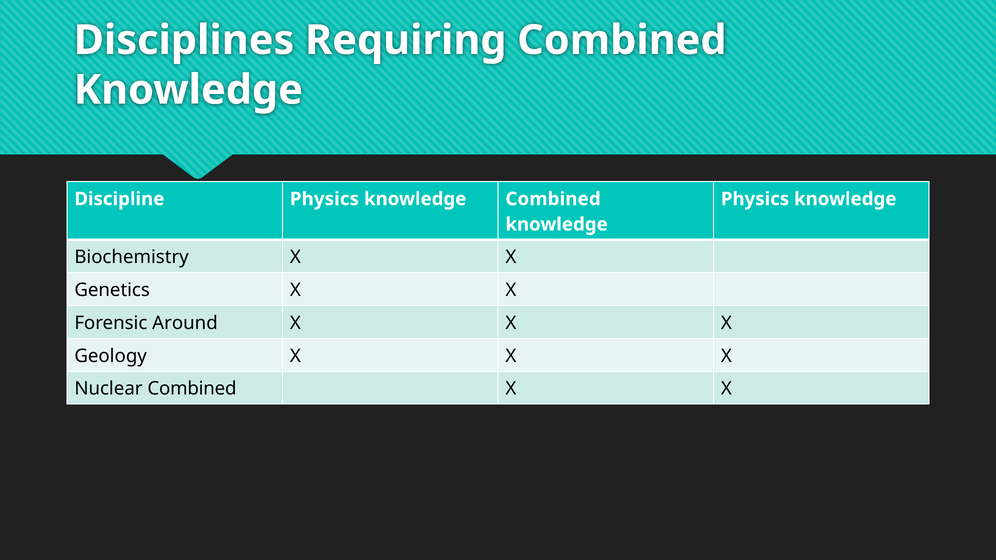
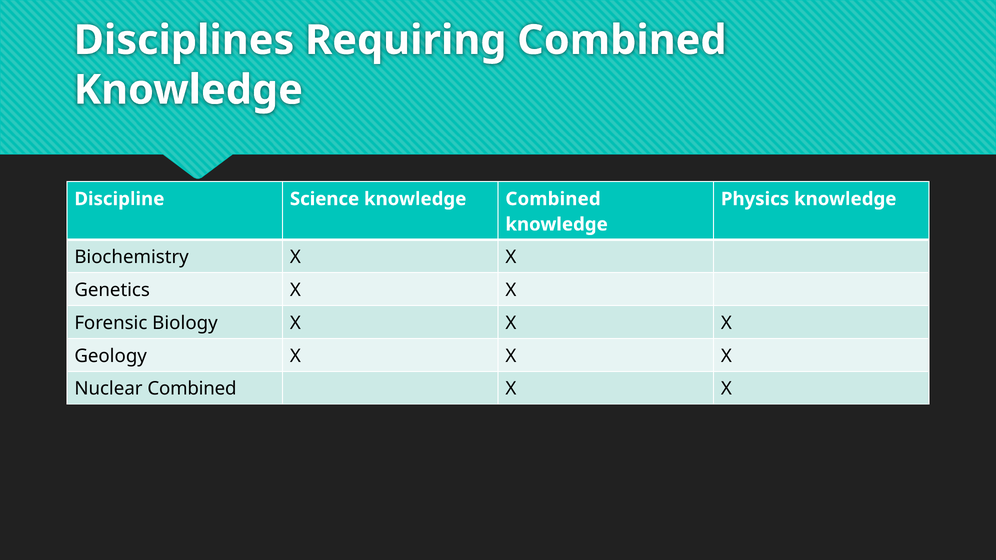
Discipline Physics: Physics -> Science
Around: Around -> Biology
